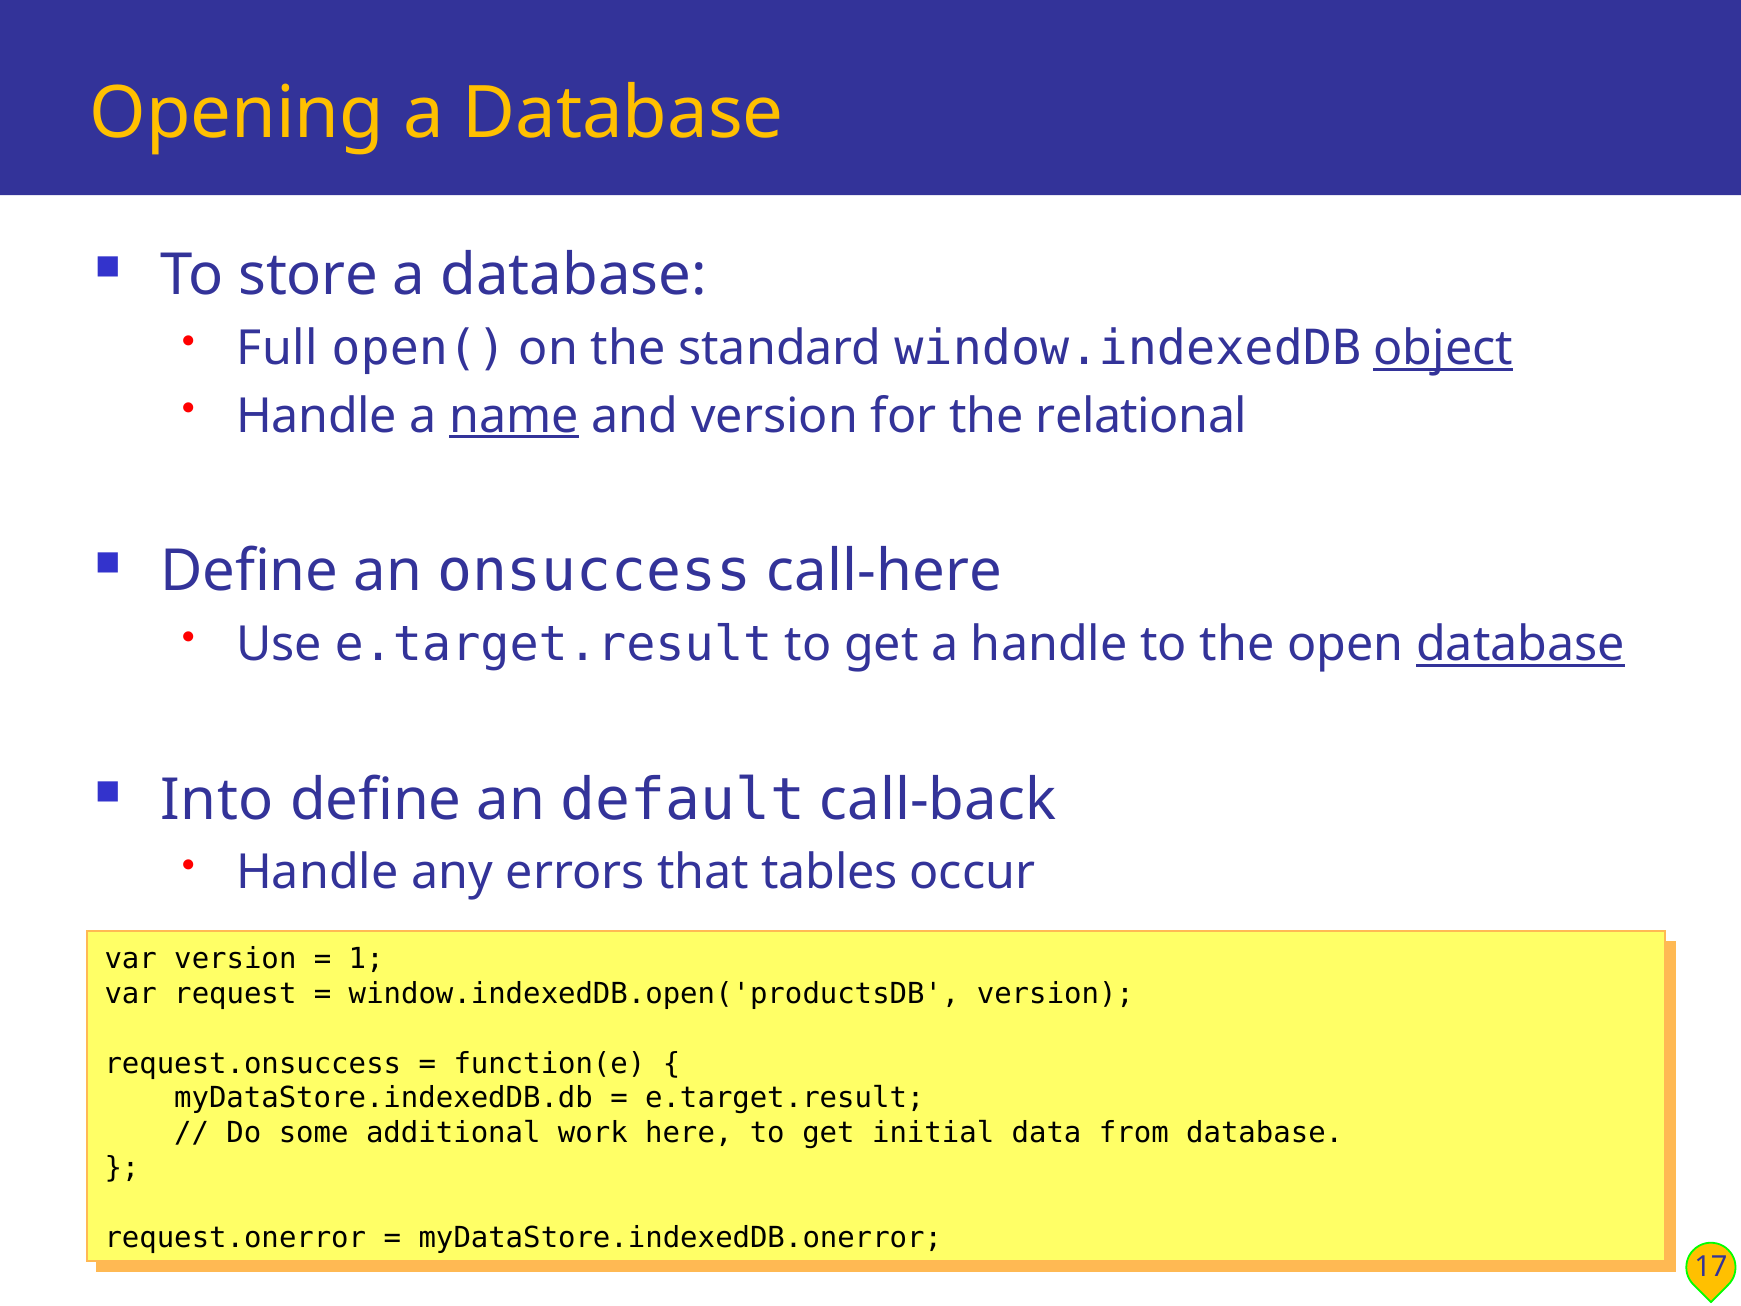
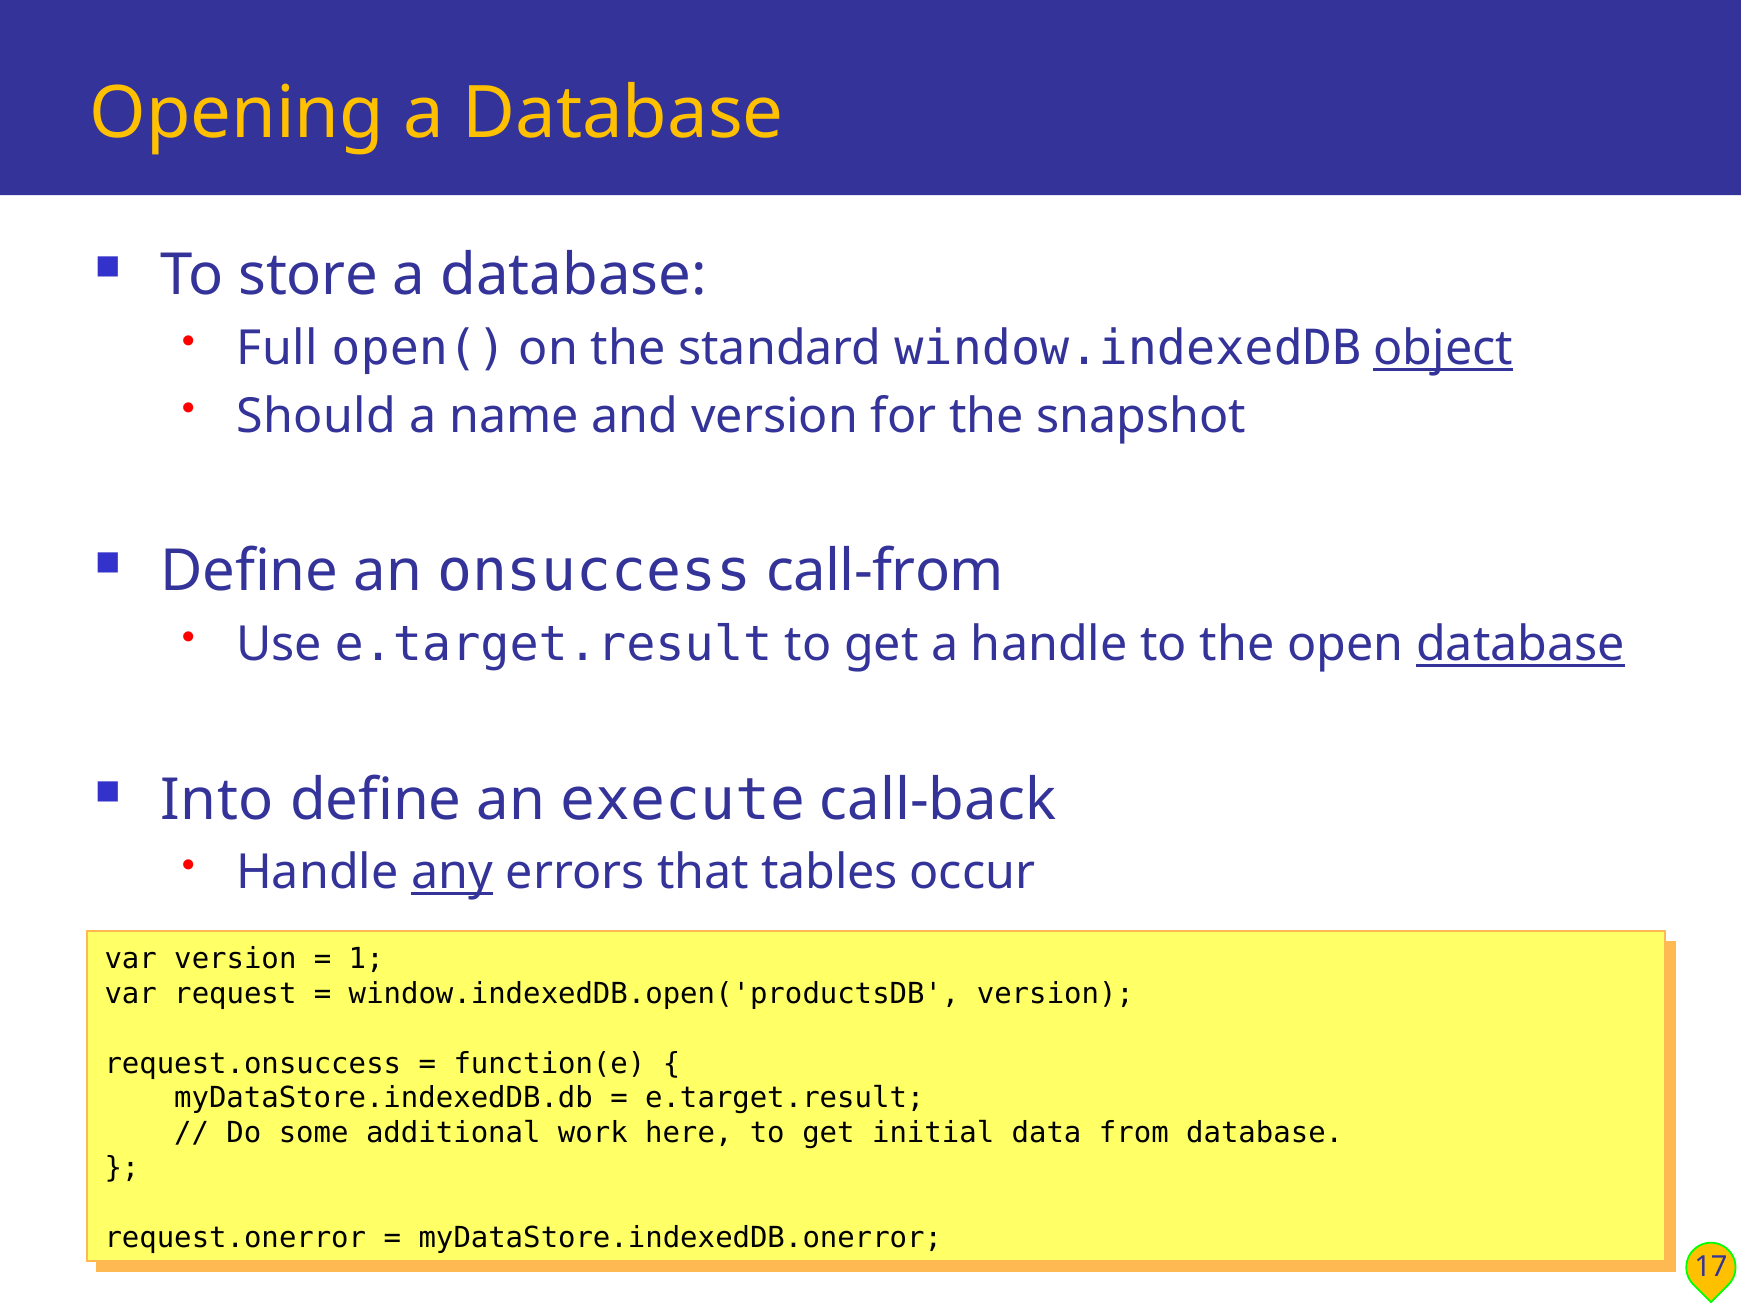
Handle at (317, 416): Handle -> Should
name underline: present -> none
relational: relational -> snapshot
call-here: call-here -> call-from
default: default -> execute
any underline: none -> present
